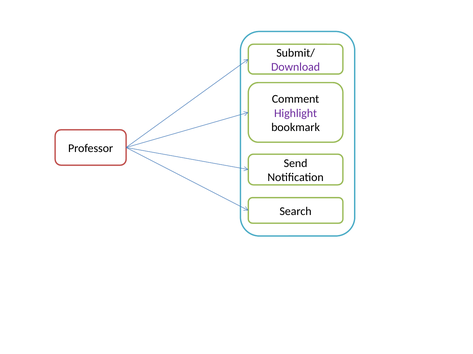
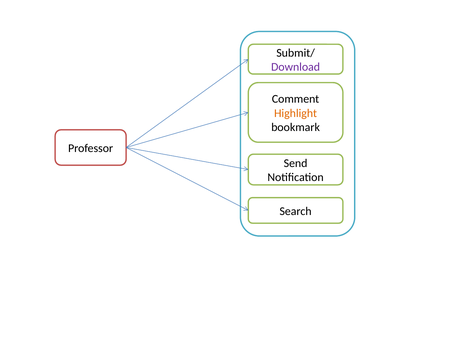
Highlight colour: purple -> orange
